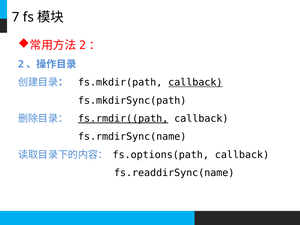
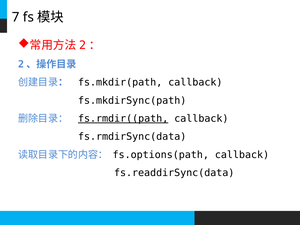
callback at (195, 82) underline: present -> none
fs.rmdirSync(name: fs.rmdirSync(name -> fs.rmdirSync(data
fs.readdirSync(name: fs.readdirSync(name -> fs.readdirSync(data
